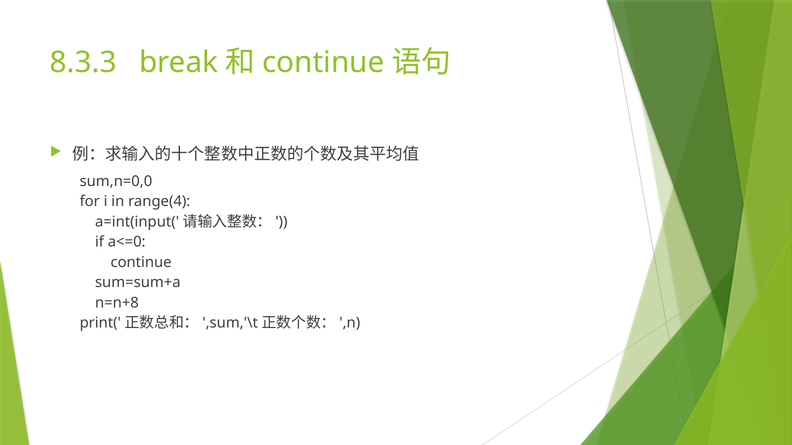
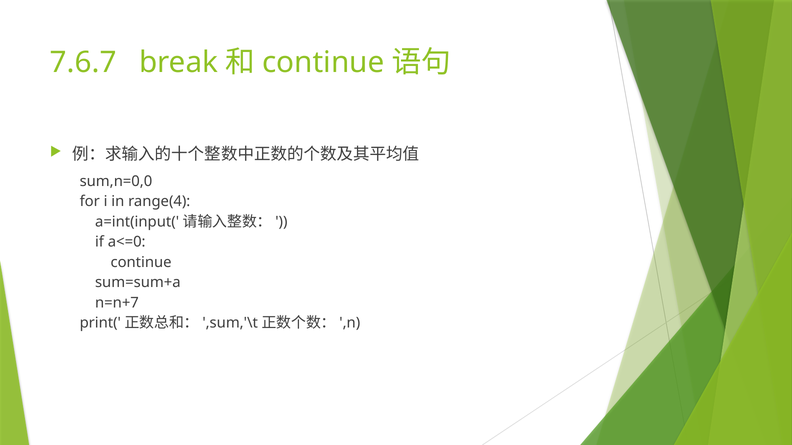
8.3.3: 8.3.3 -> 7.6.7
n=n+8: n=n+8 -> n=n+7
